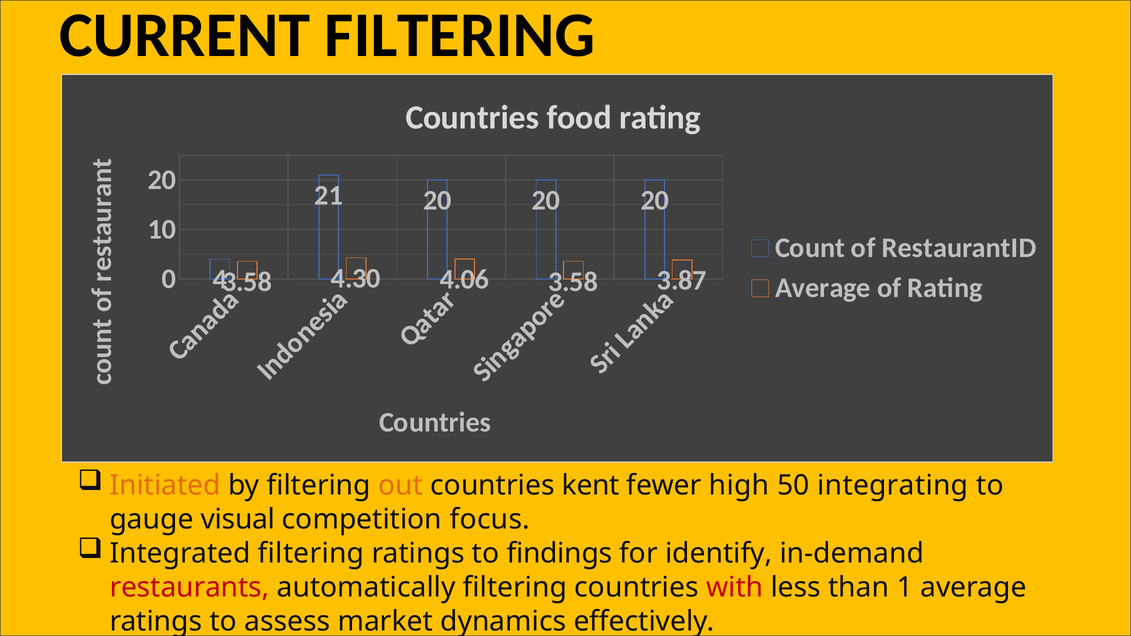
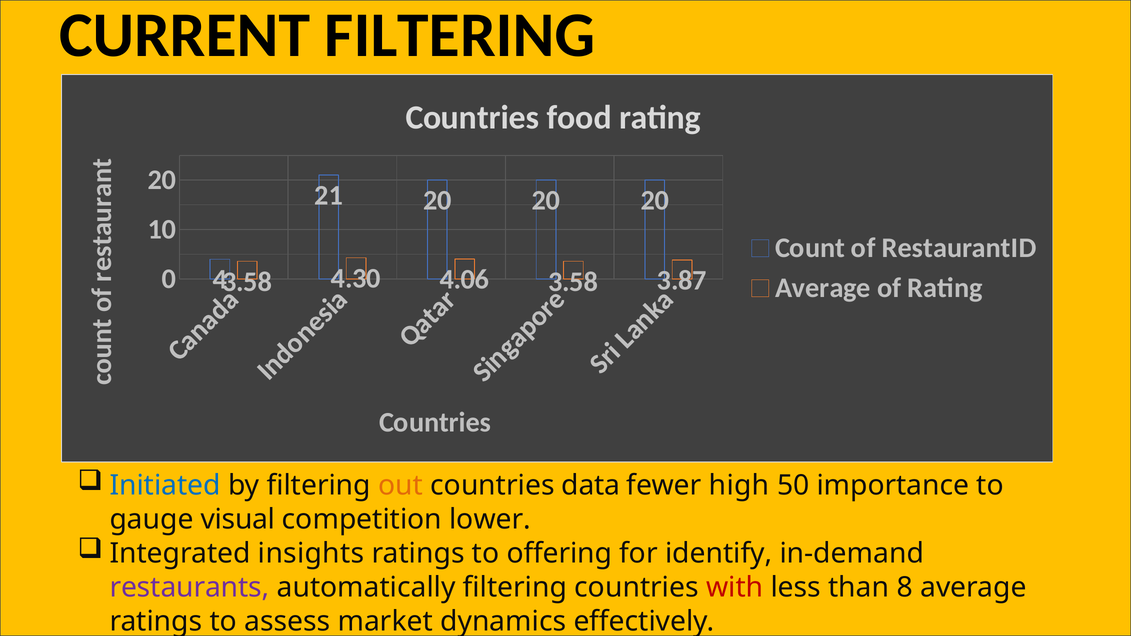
Initiated colour: orange -> blue
kent: kent -> data
integrating: integrating -> importance
focus: focus -> lower
Integrated filtering: filtering -> insights
findings: findings -> offering
restaurants colour: red -> purple
1: 1 -> 8
